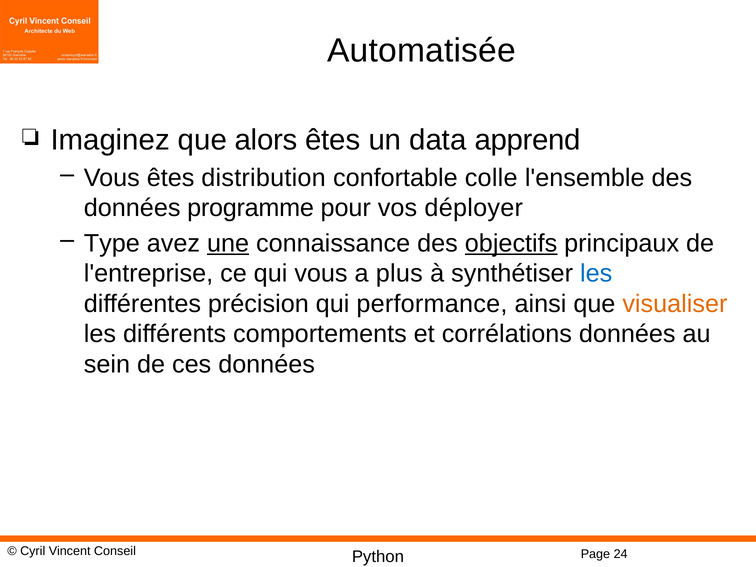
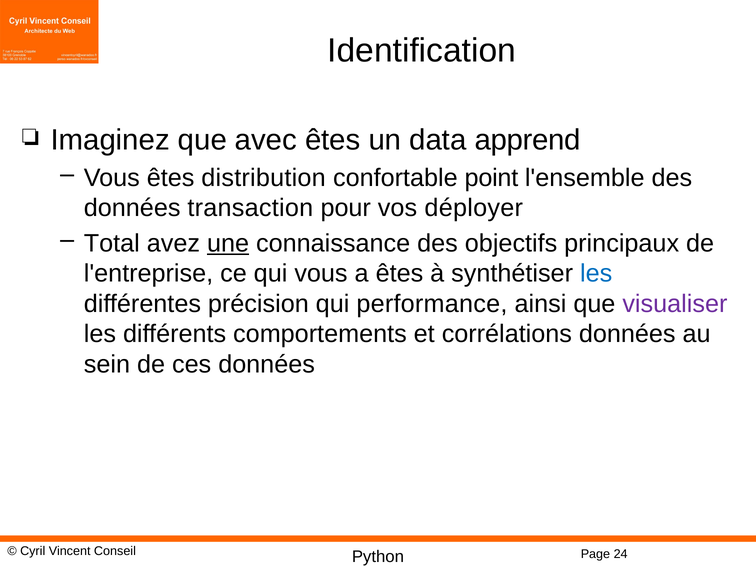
Automatisée: Automatisée -> Identification
alors: alors -> avec
colle: colle -> point
programme: programme -> transaction
Type: Type -> Total
objectifs underline: present -> none
a plus: plus -> êtes
visualiser colour: orange -> purple
